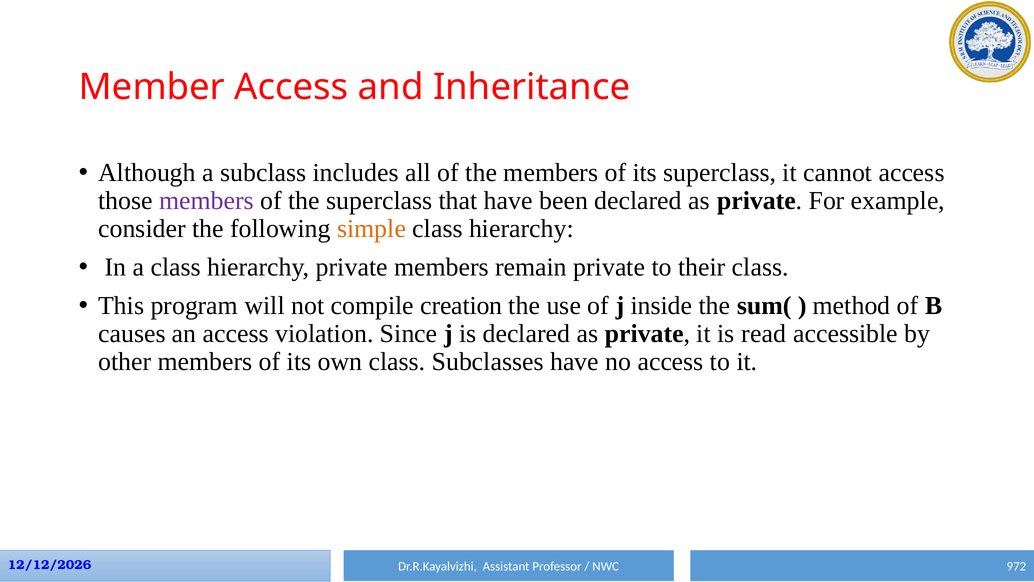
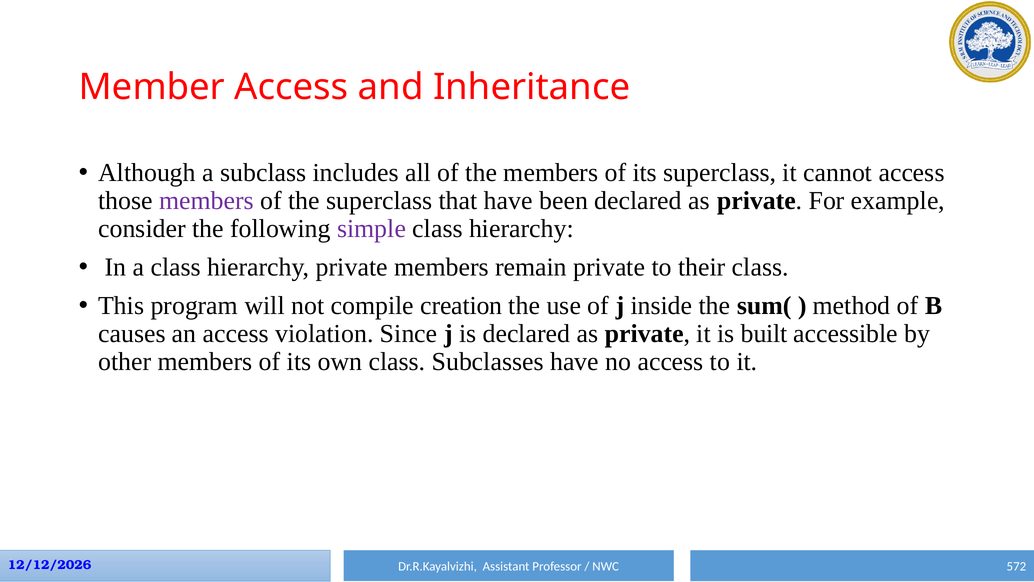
simple colour: orange -> purple
read: read -> built
972: 972 -> 572
